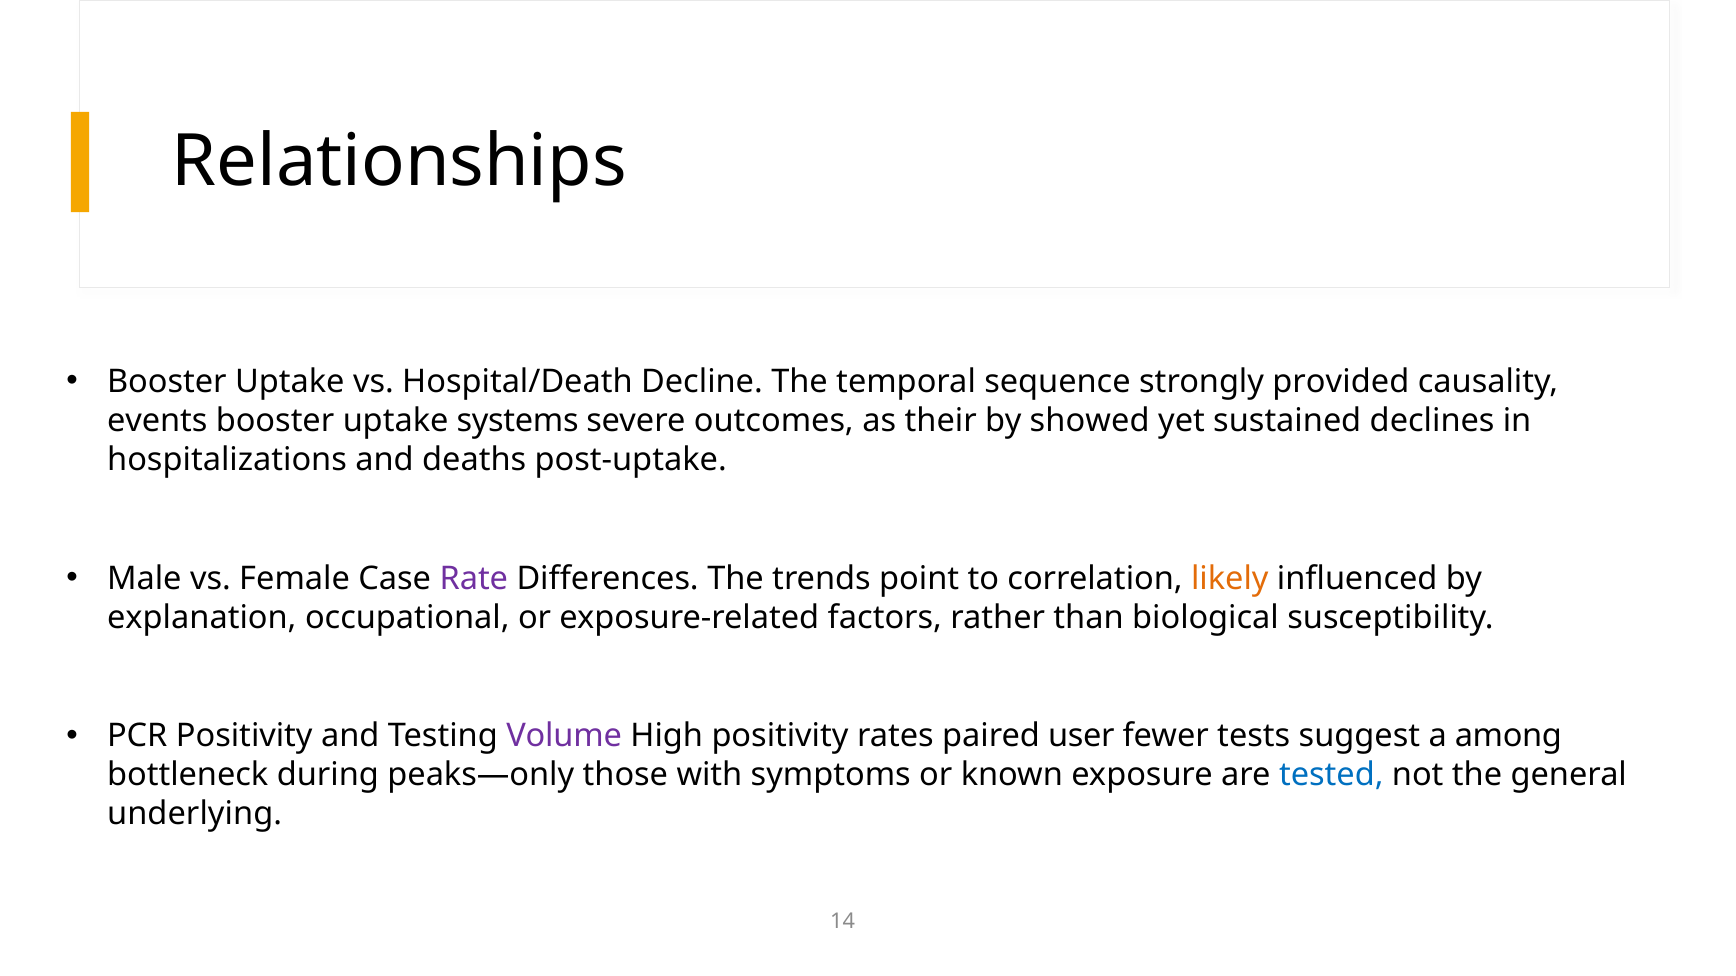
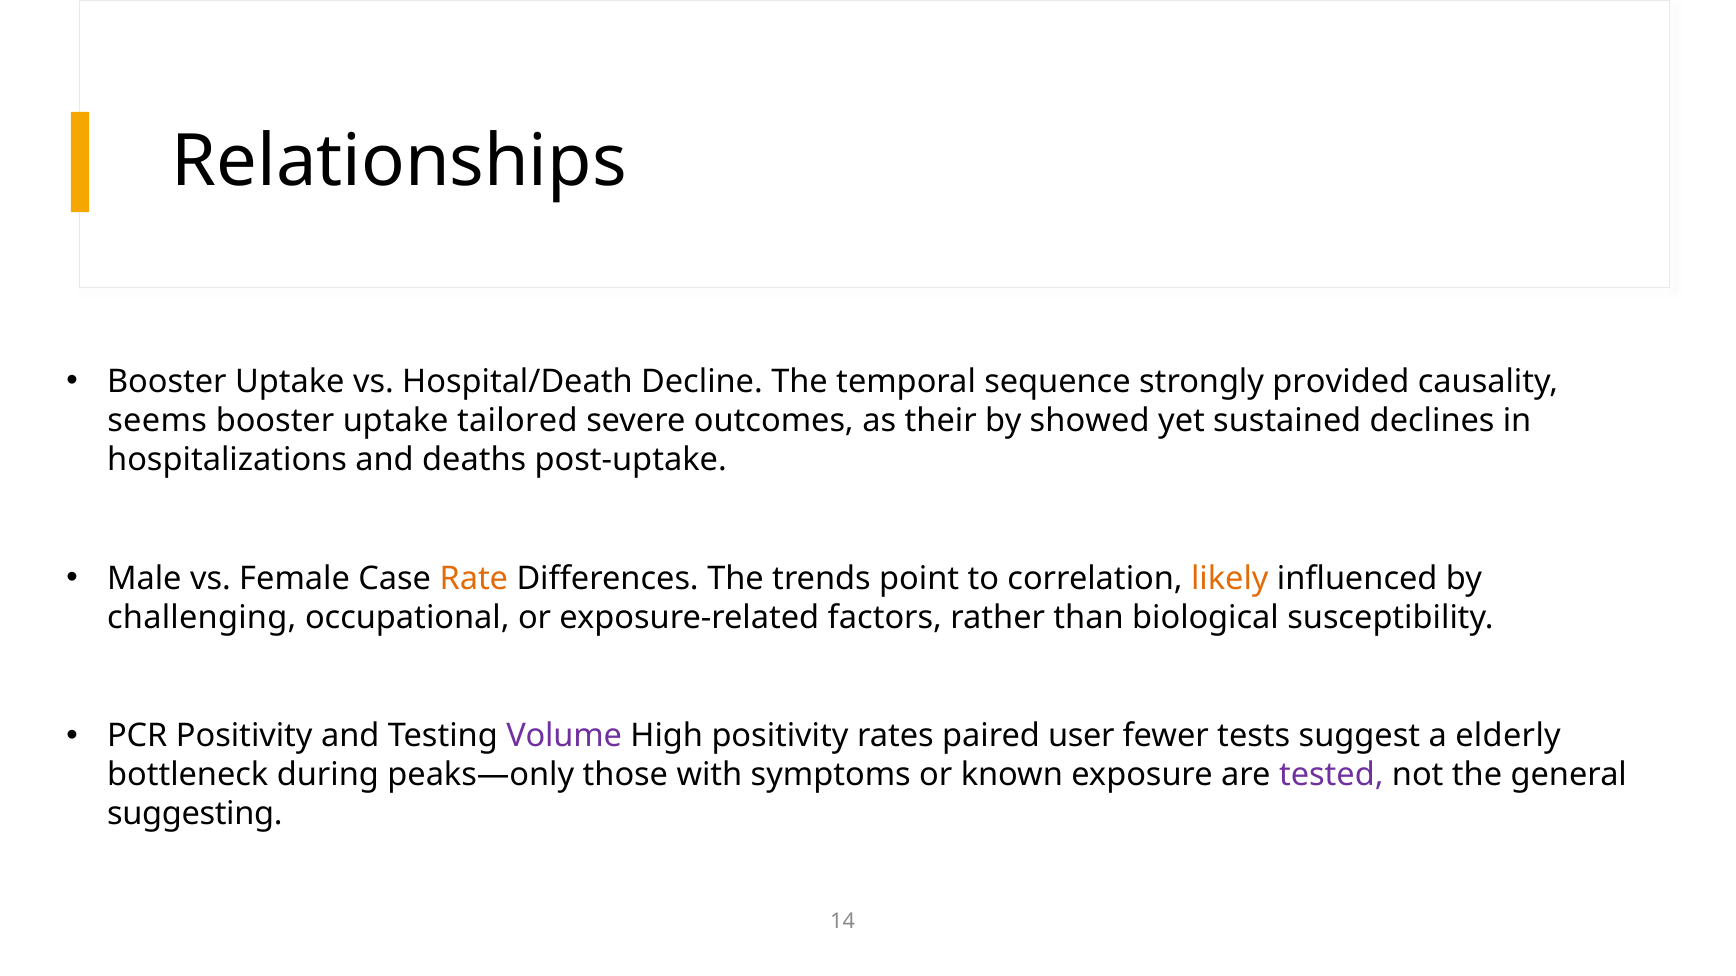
events: events -> seems
systems: systems -> tailored
Rate colour: purple -> orange
explanation: explanation -> challenging
among: among -> elderly
tested colour: blue -> purple
underlying: underlying -> suggesting
